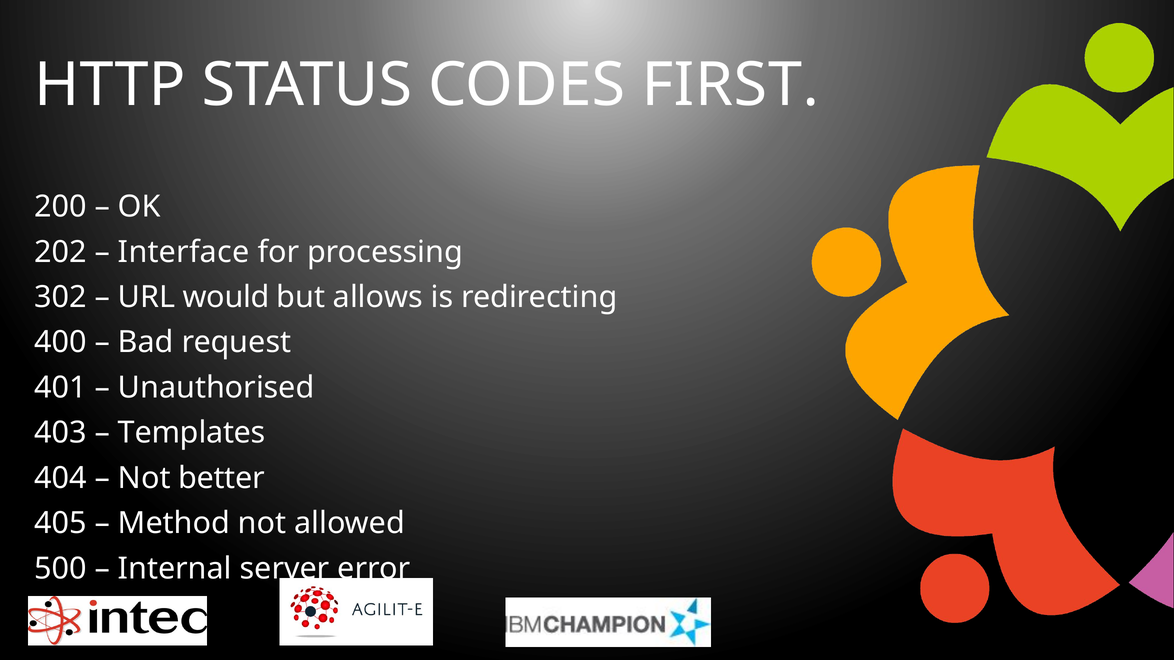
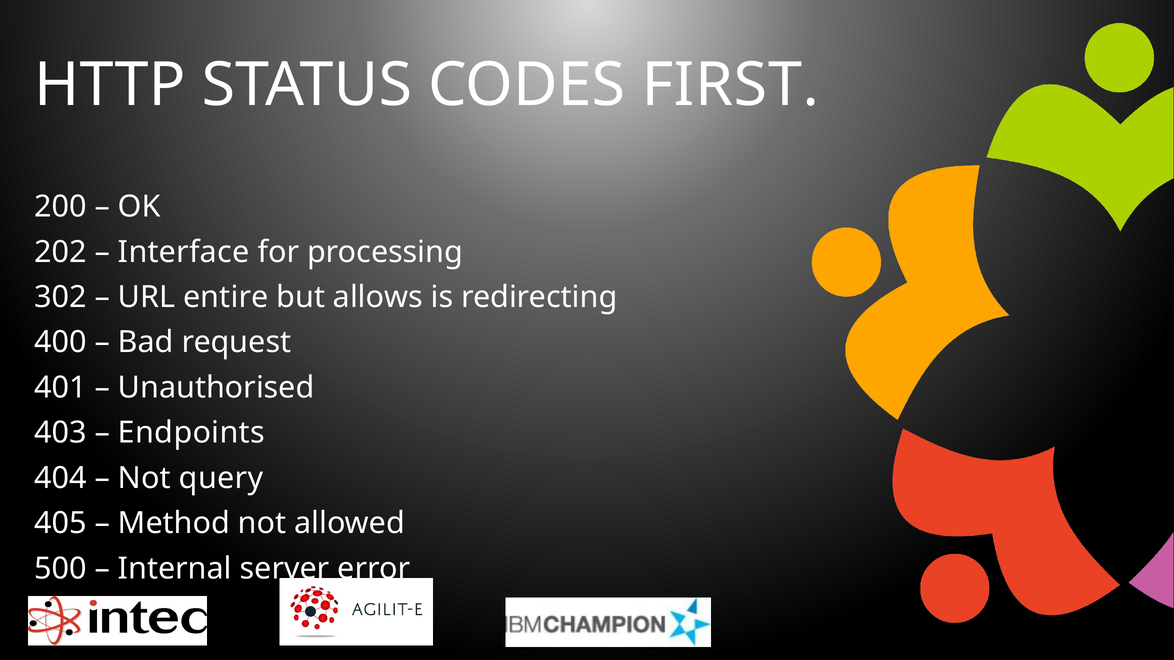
would: would -> entire
Templates: Templates -> Endpoints
better: better -> query
